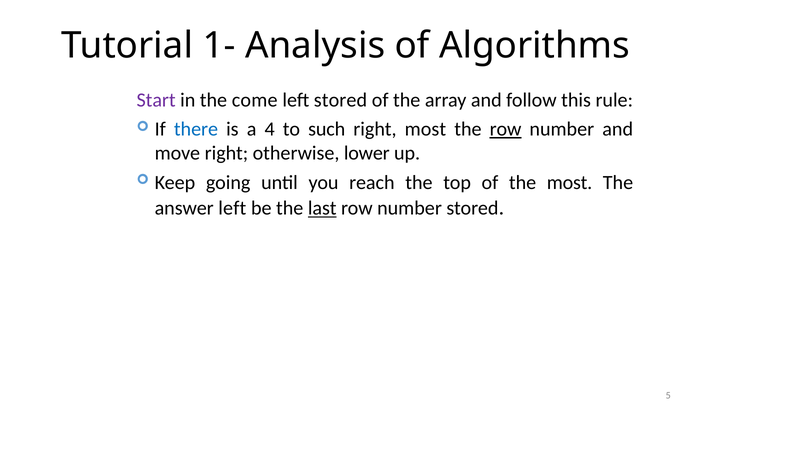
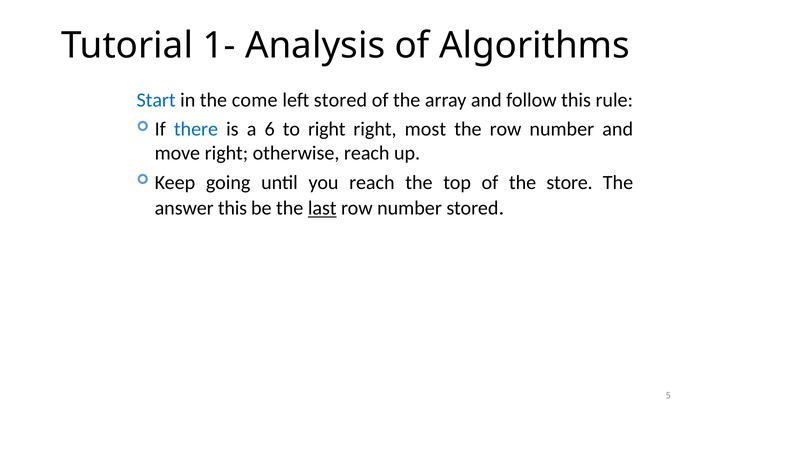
Start colour: purple -> blue
4: 4 -> 6
to such: such -> right
row at (506, 129) underline: present -> none
otherwise lower: lower -> reach
the most: most -> store
answer left: left -> this
